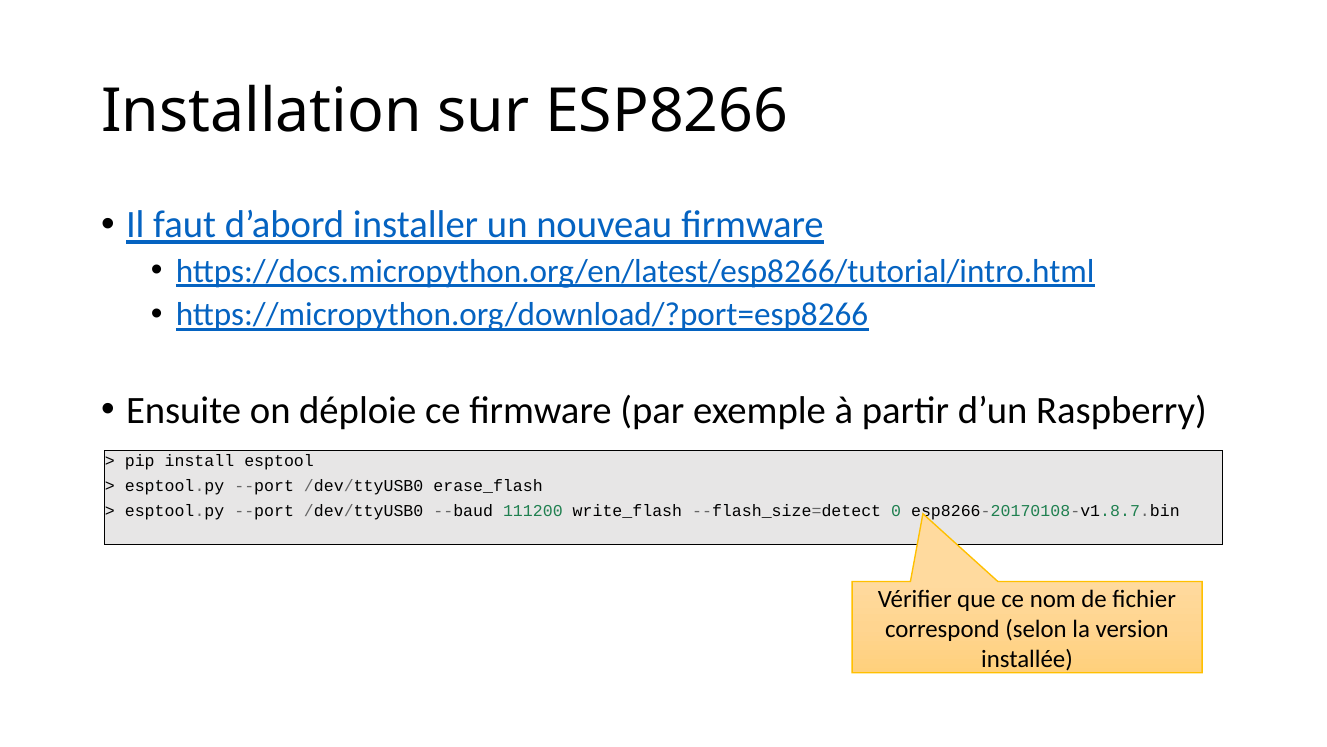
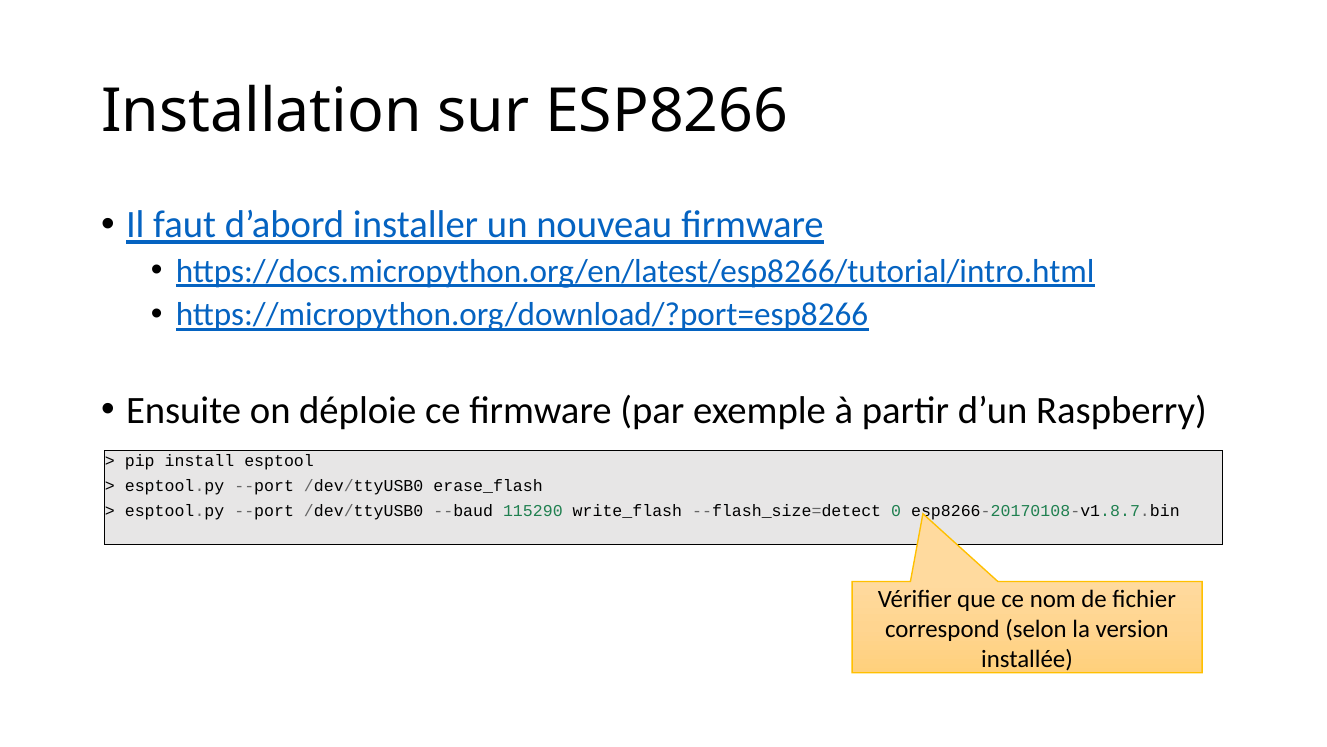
111200: 111200 -> 115290
